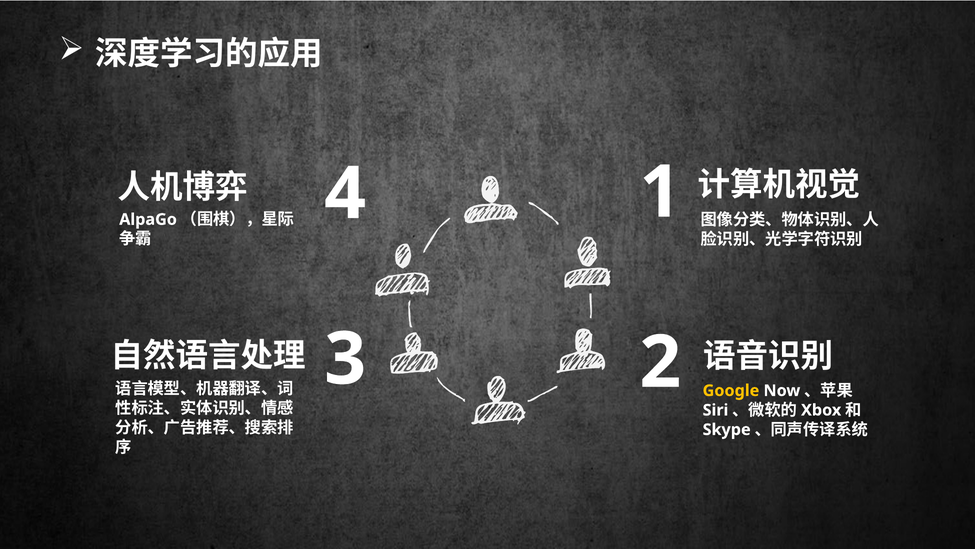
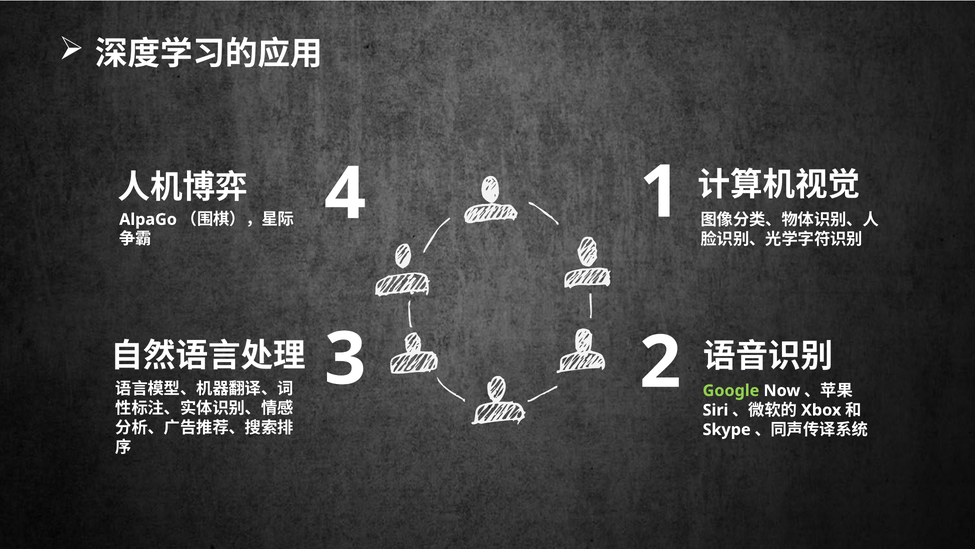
Google colour: yellow -> light green
